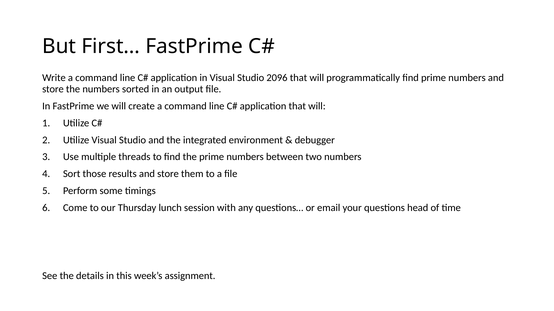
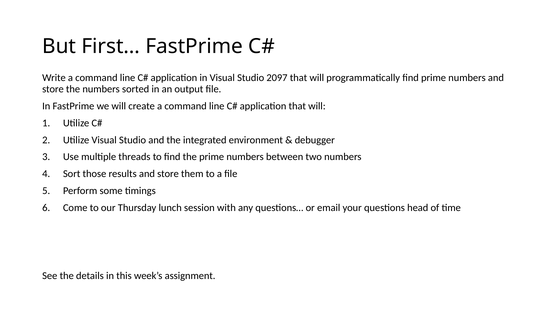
2096: 2096 -> 2097
